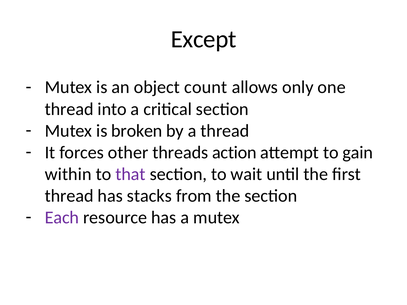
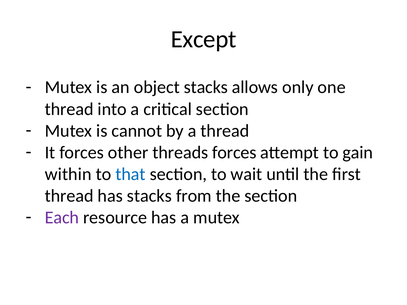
object count: count -> stacks
broken: broken -> cannot
threads action: action -> forces
that colour: purple -> blue
